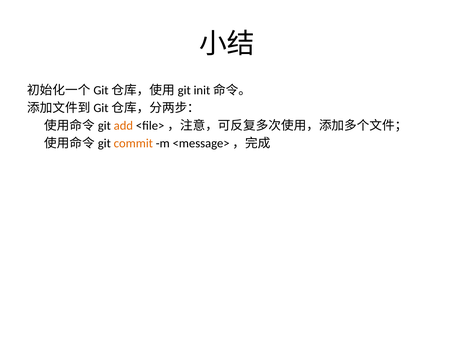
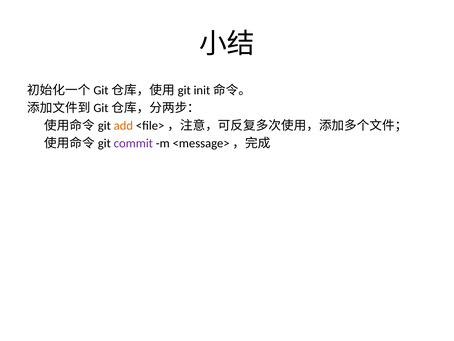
commit colour: orange -> purple
